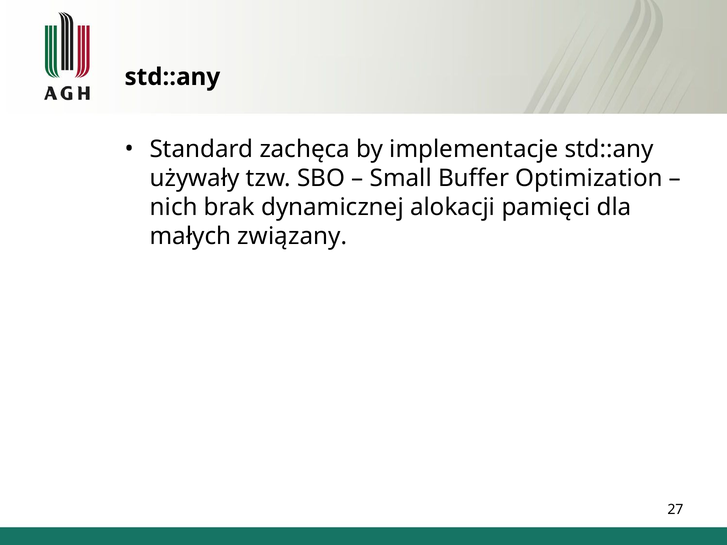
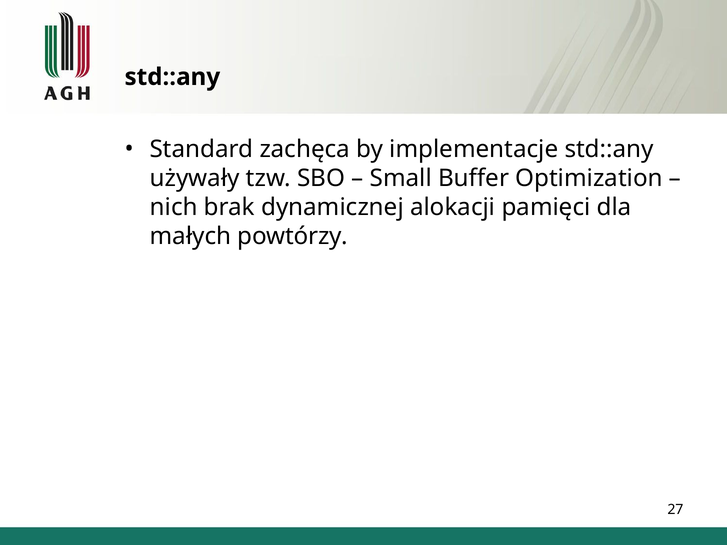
związany: związany -> powtórzy
